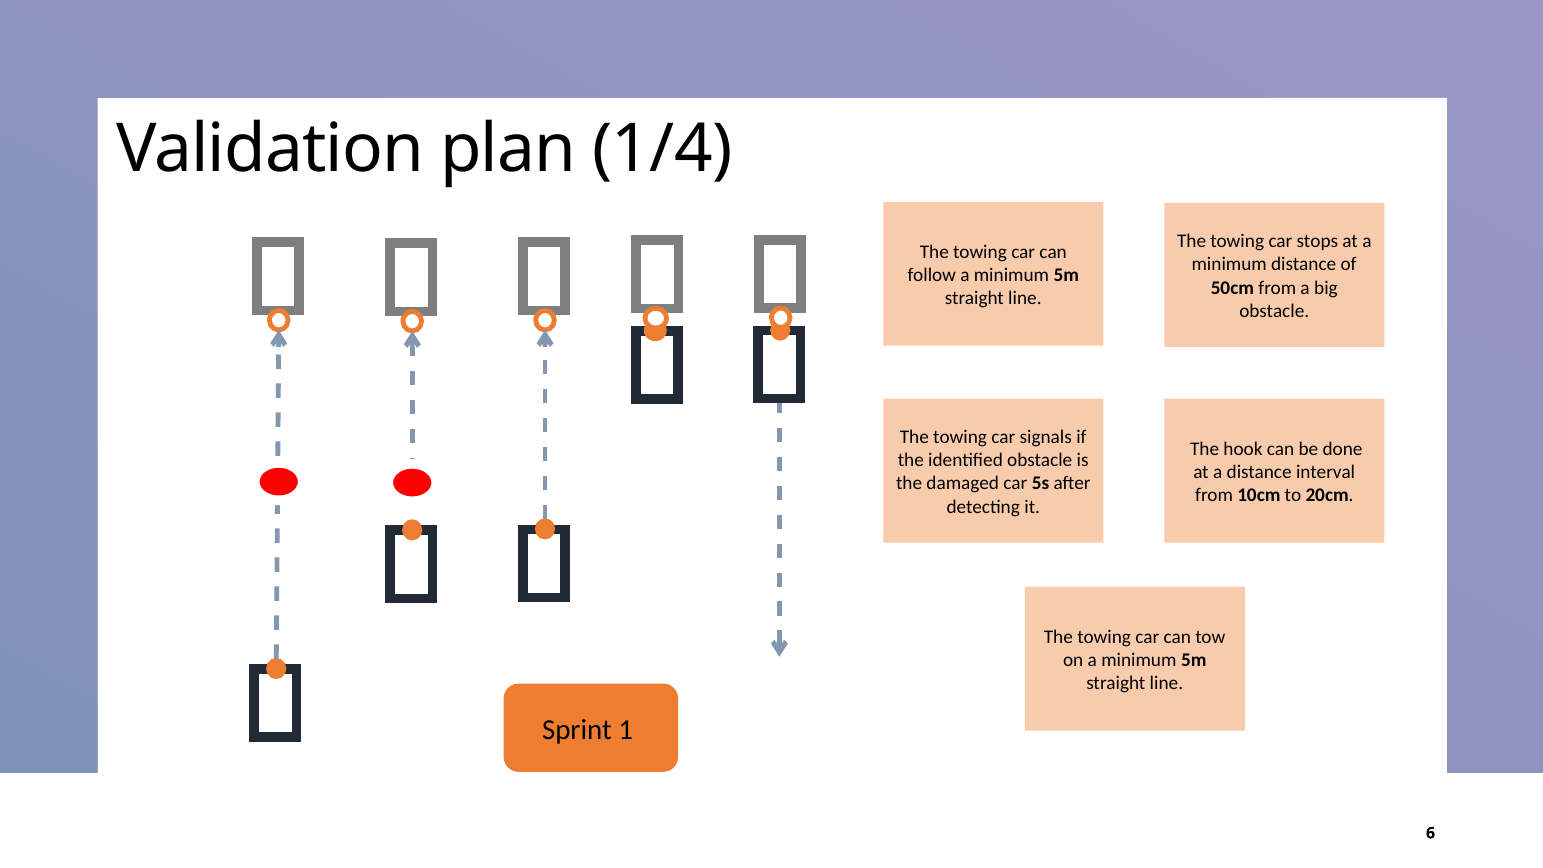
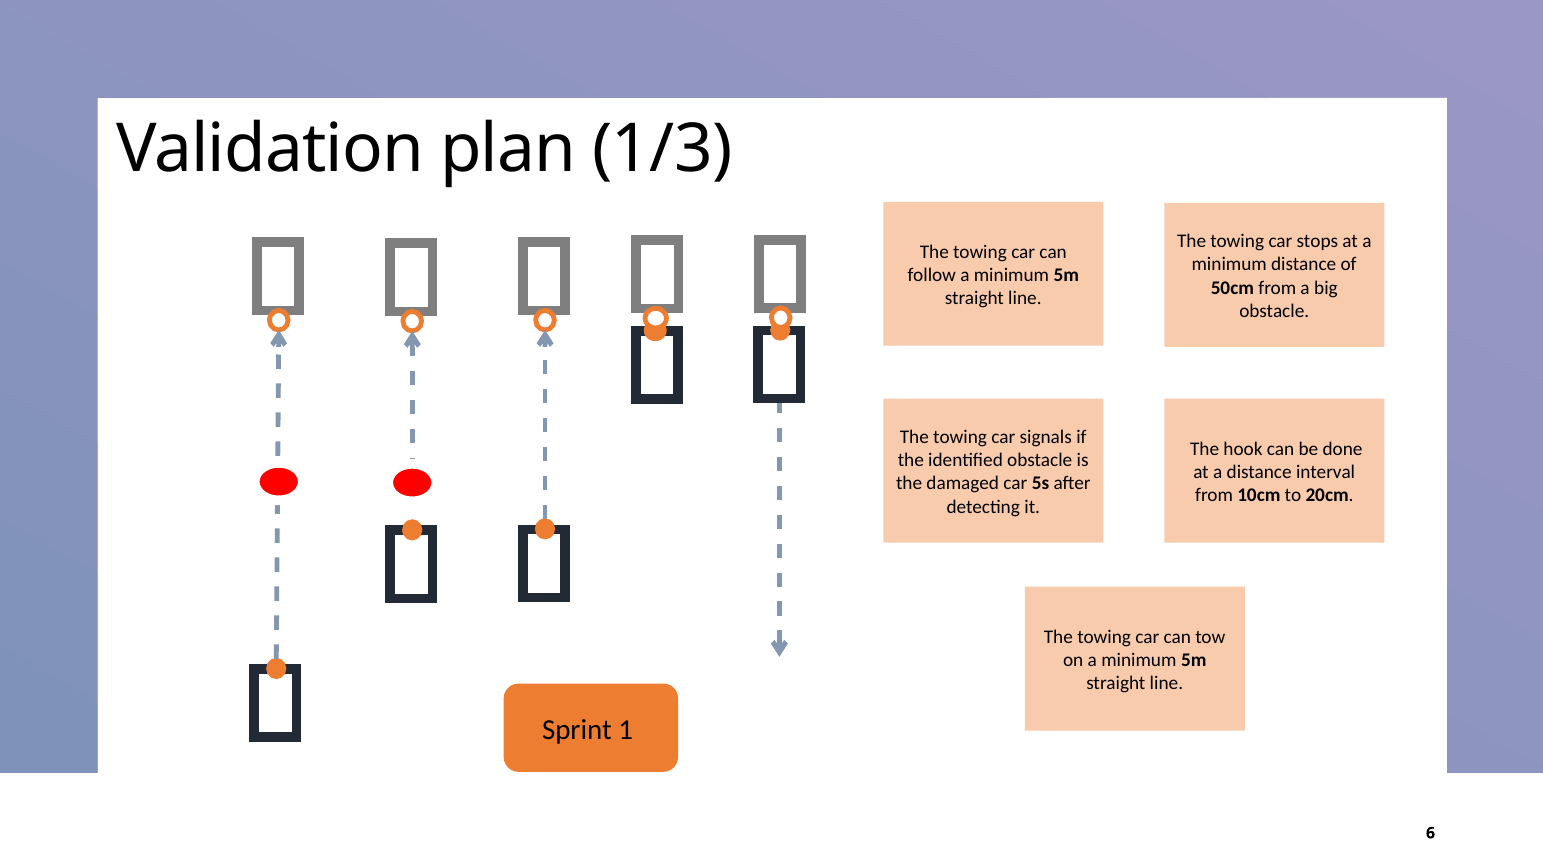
1/4: 1/4 -> 1/3
